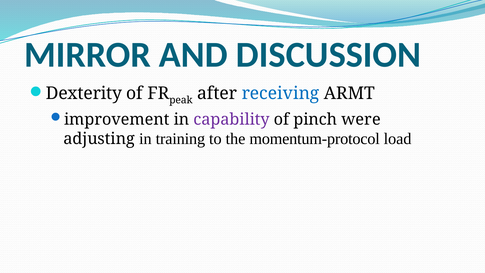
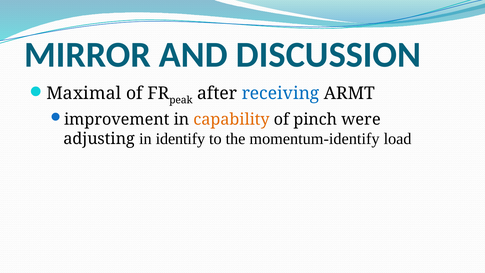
Dexterity: Dexterity -> Maximal
capability colour: purple -> orange
training: training -> identify
momentum-protocol: momentum-protocol -> momentum-identify
